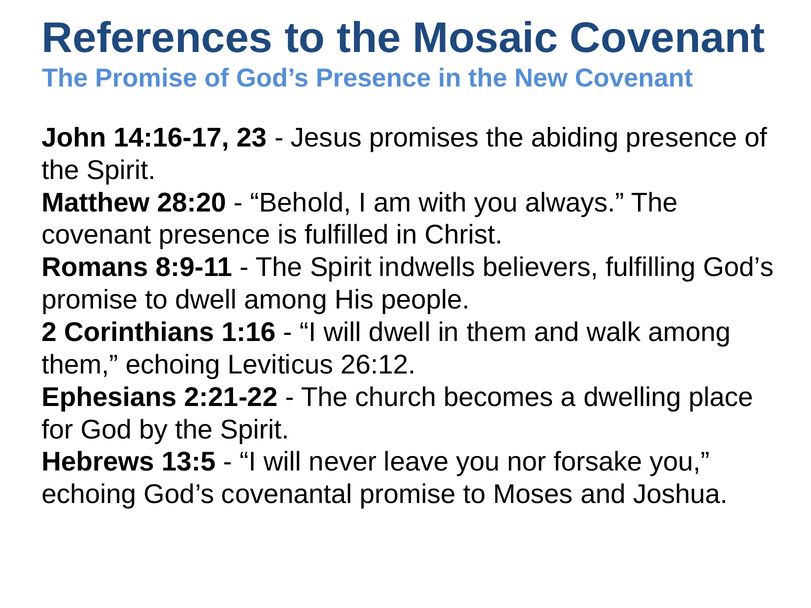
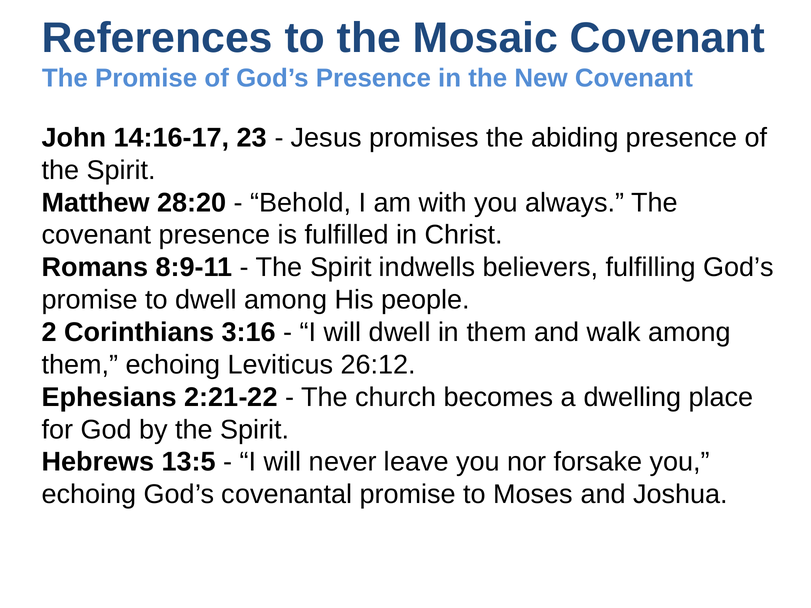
1:16: 1:16 -> 3:16
